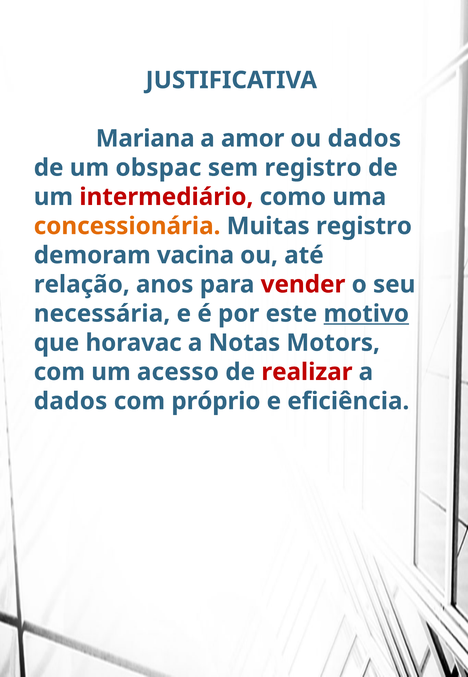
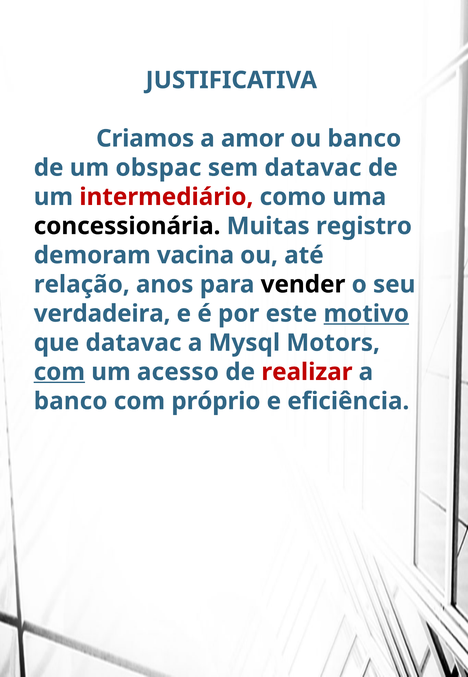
Mariana: Mariana -> Criamos
ou dados: dados -> banco
sem registro: registro -> datavac
concessionária colour: orange -> black
vender colour: red -> black
necessária: necessária -> verdadeira
que horavac: horavac -> datavac
Notas: Notas -> Mysql
com at (59, 371) underline: none -> present
dados at (71, 401): dados -> banco
